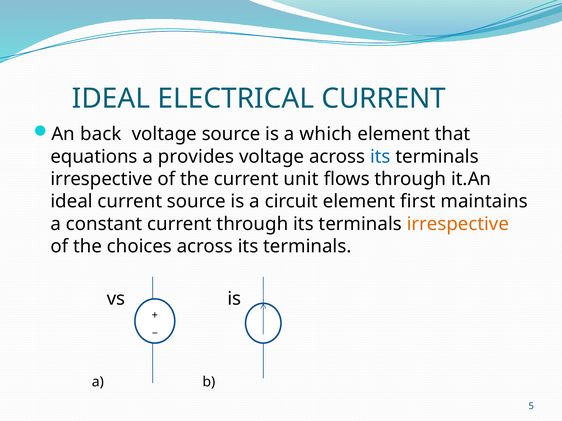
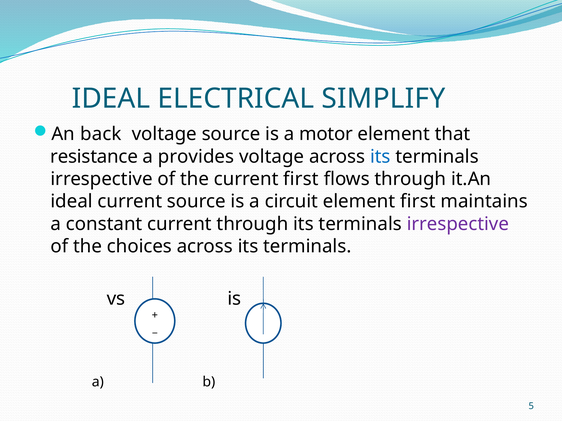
ELECTRICAL CURRENT: CURRENT -> SIMPLIFY
which: which -> motor
equations: equations -> resistance
current unit: unit -> first
irrespective at (458, 224) colour: orange -> purple
